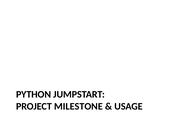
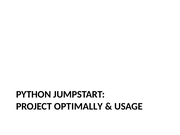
MILESTONE: MILESTONE -> OPTIMALLY
